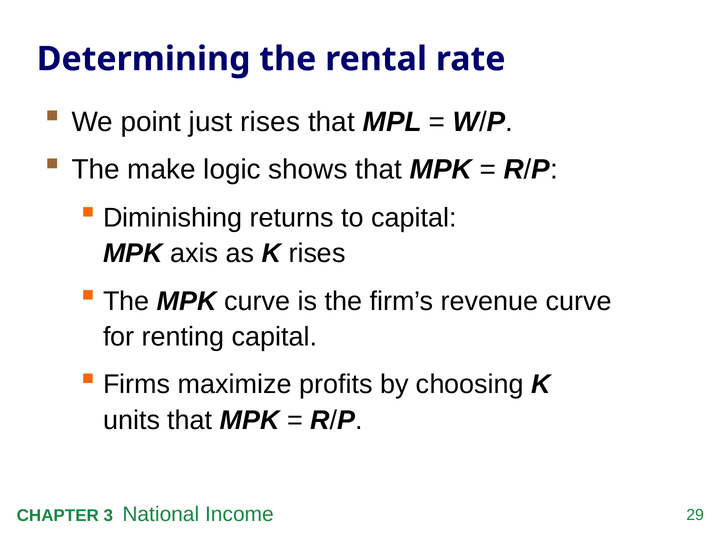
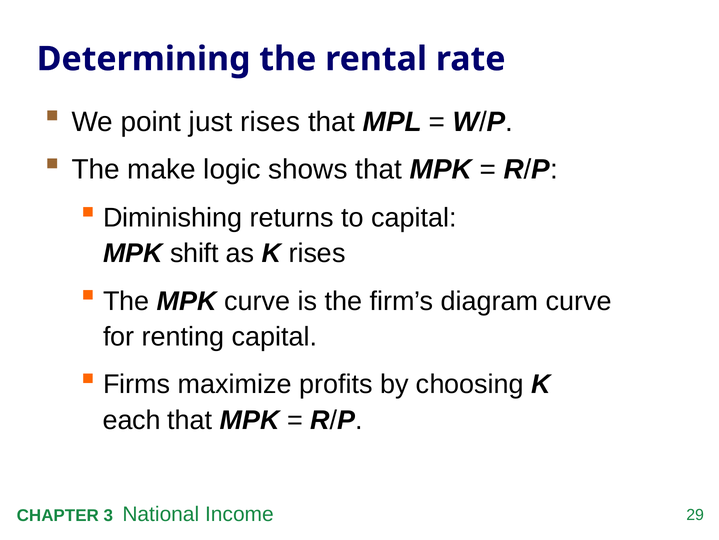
axis: axis -> shift
revenue: revenue -> diagram
units: units -> each
